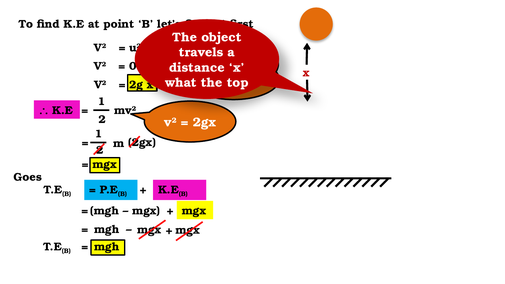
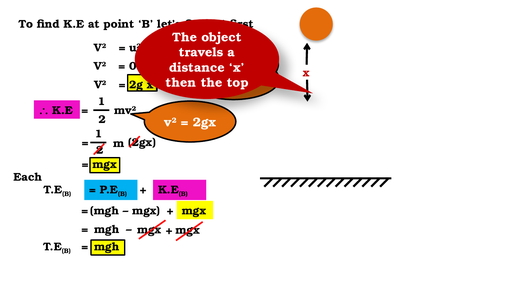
what: what -> then
Goes: Goes -> Each
